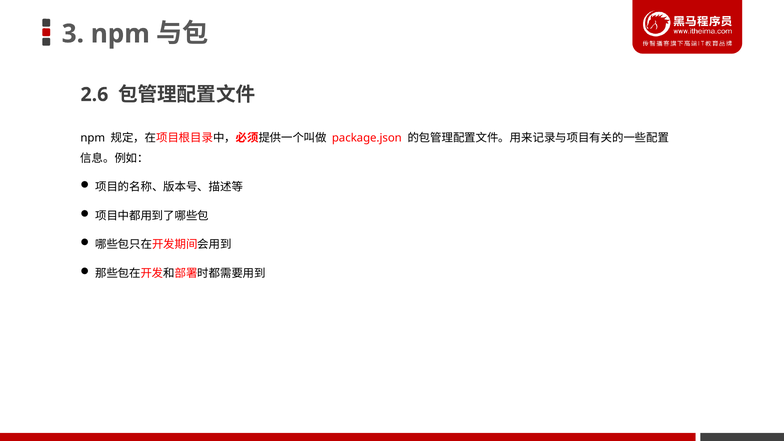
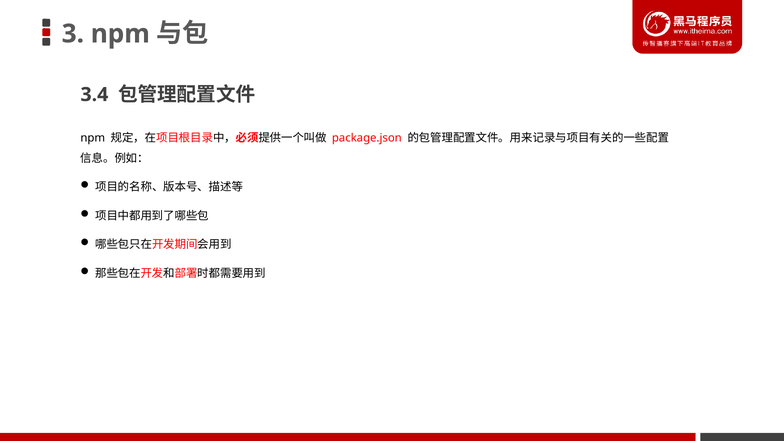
2.6: 2.6 -> 3.4
